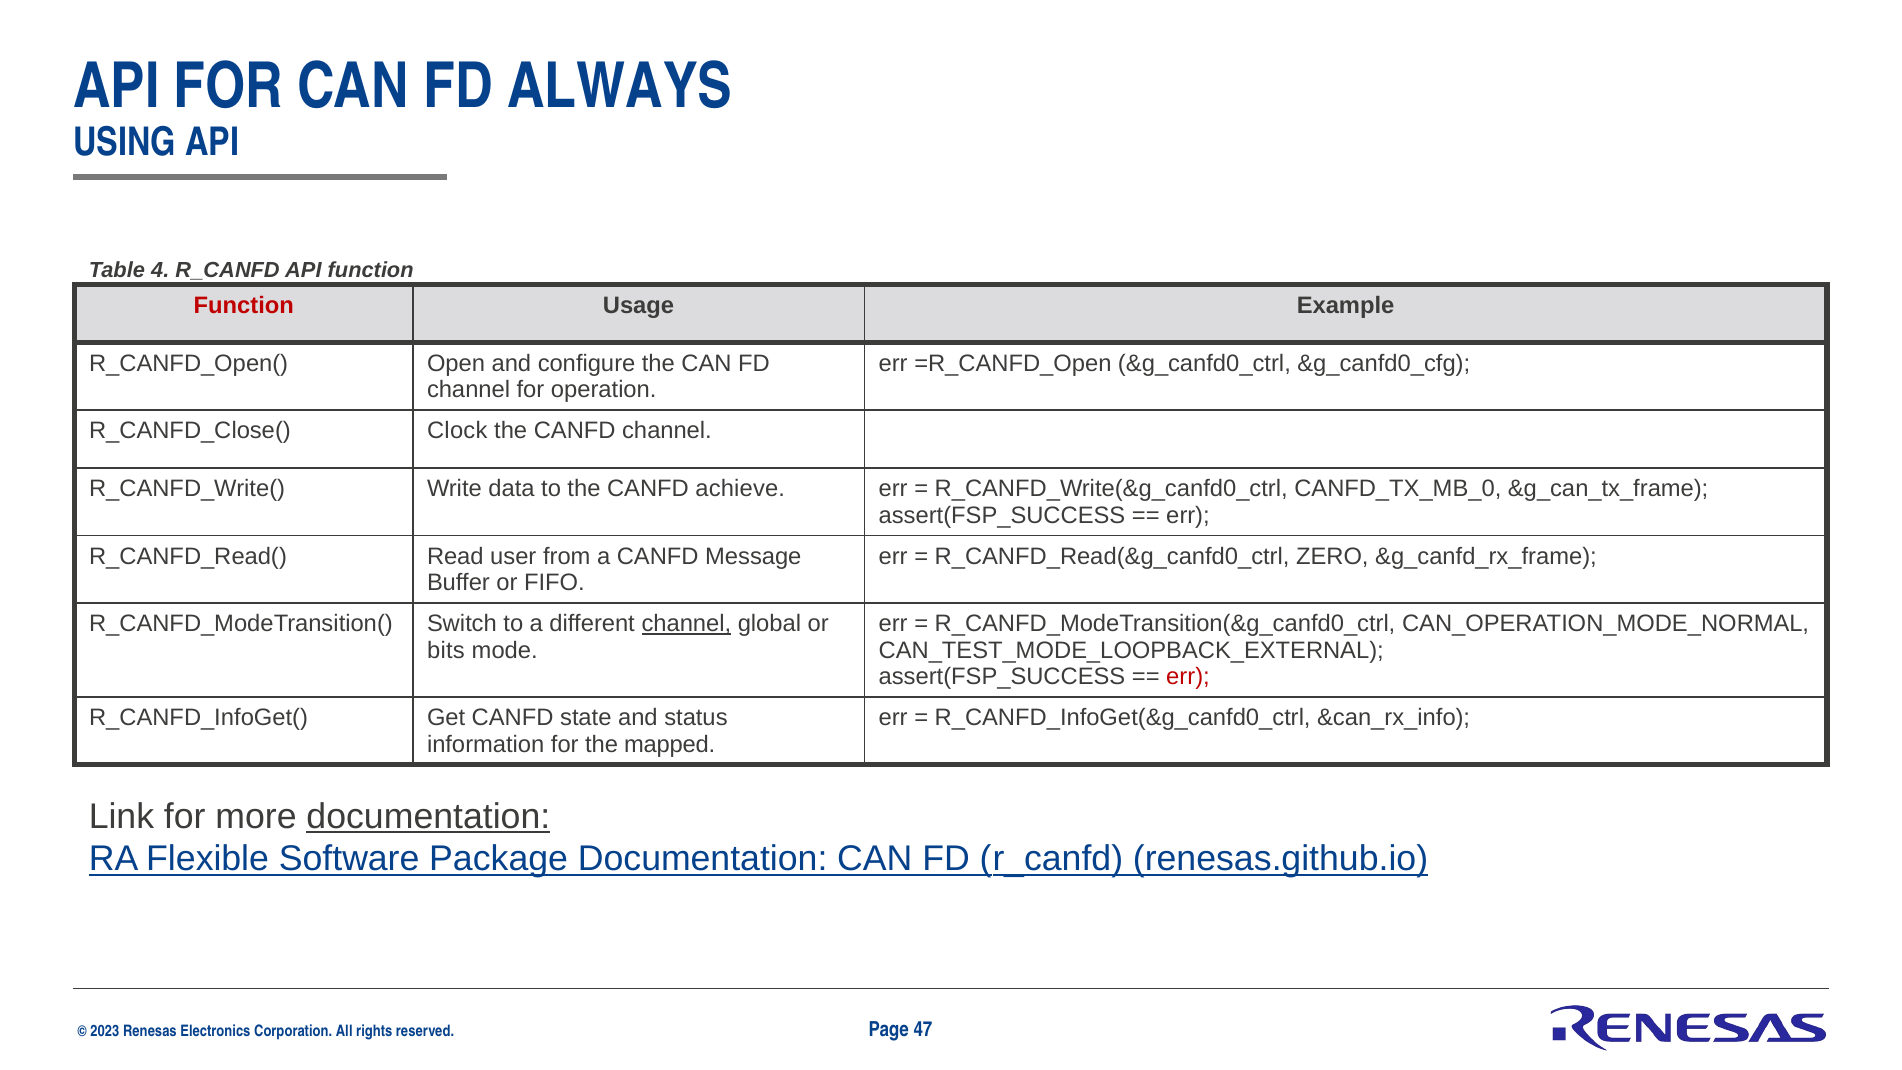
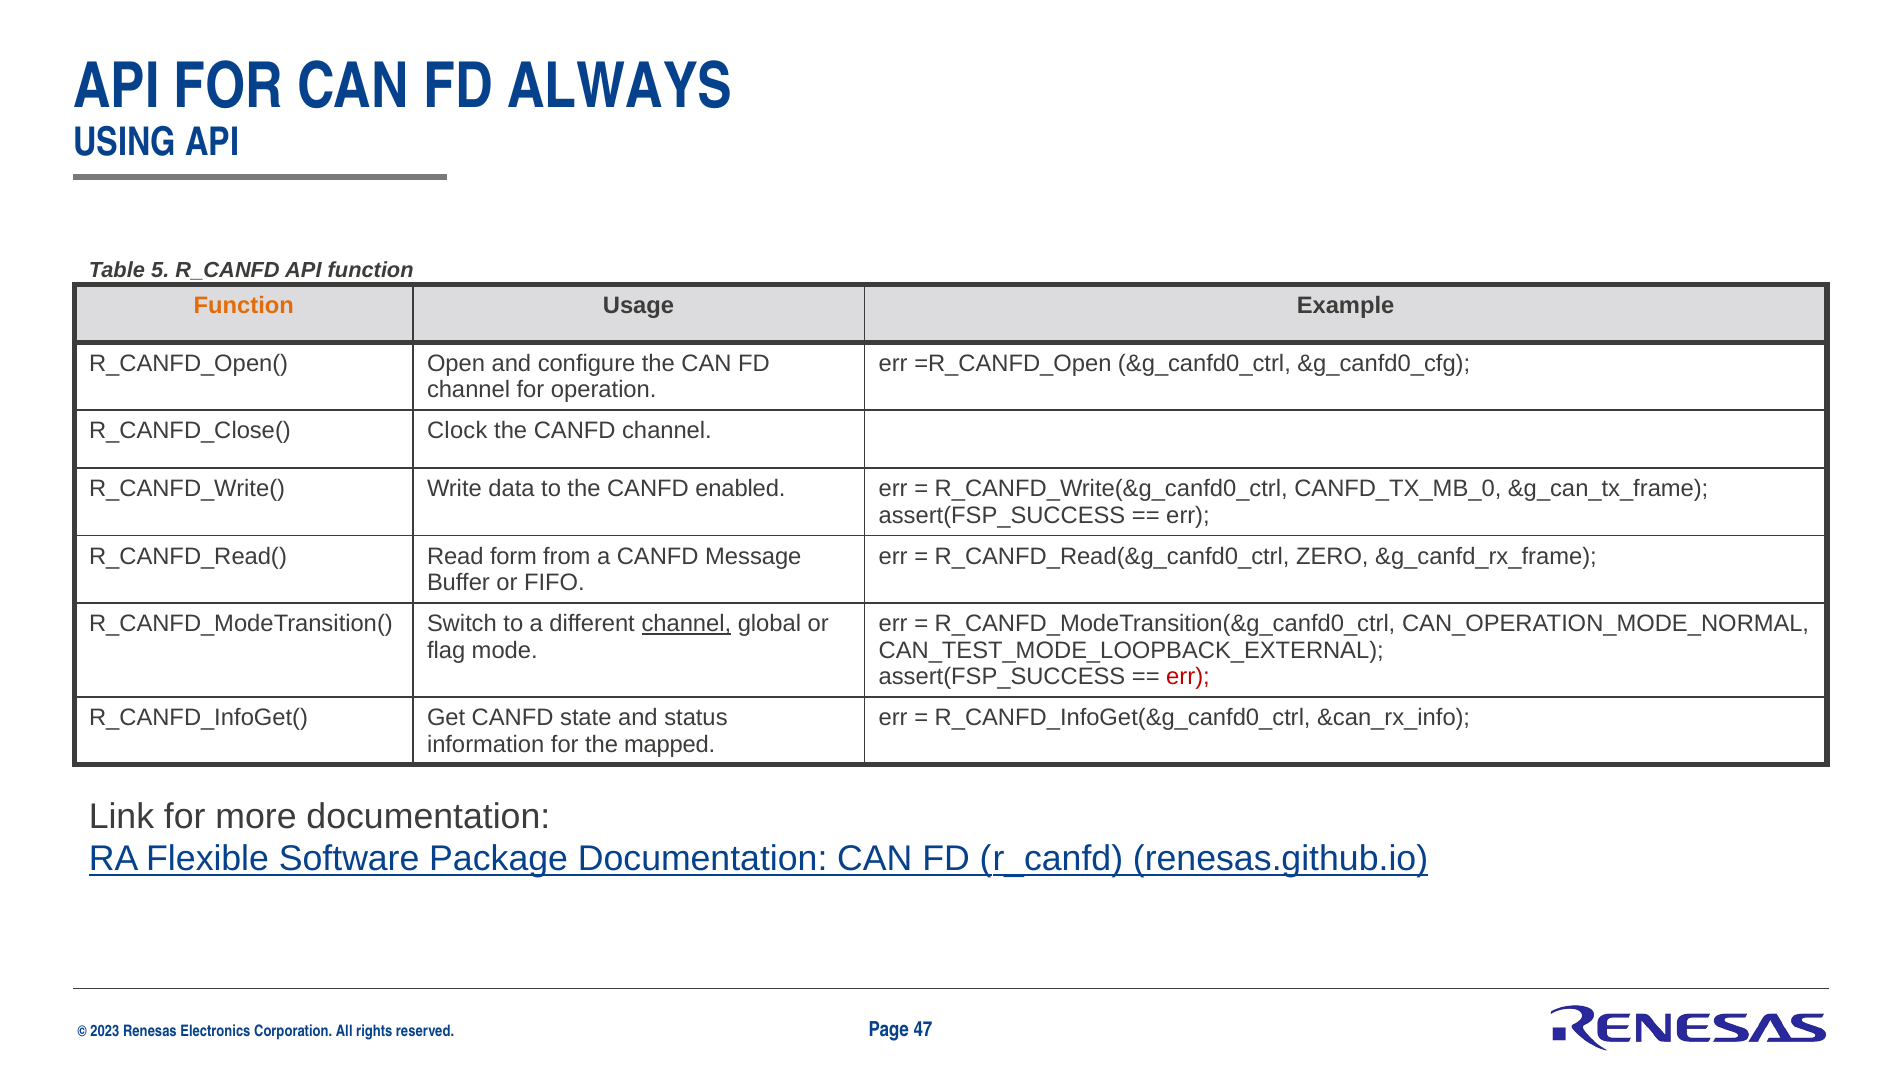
4: 4 -> 5
Function at (244, 305) colour: red -> orange
achieve: achieve -> enabled
user: user -> form
bits: bits -> flag
documentation at (428, 816) underline: present -> none
